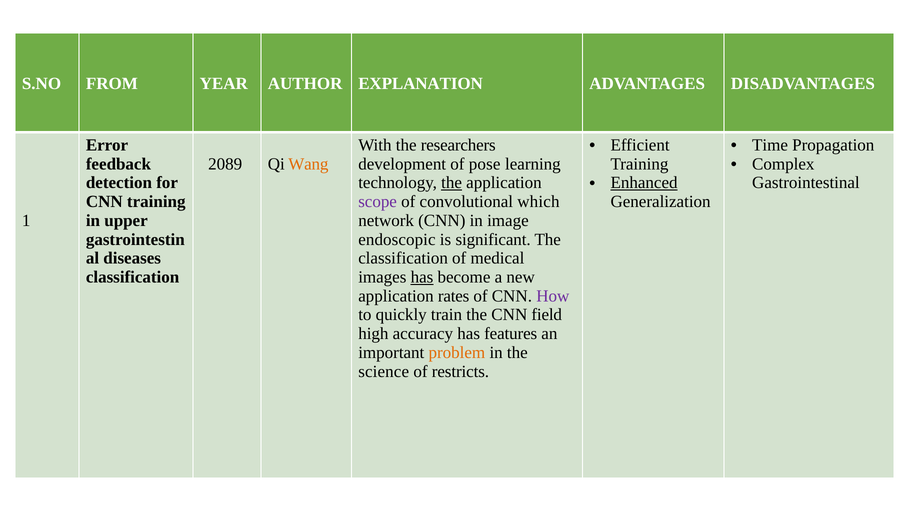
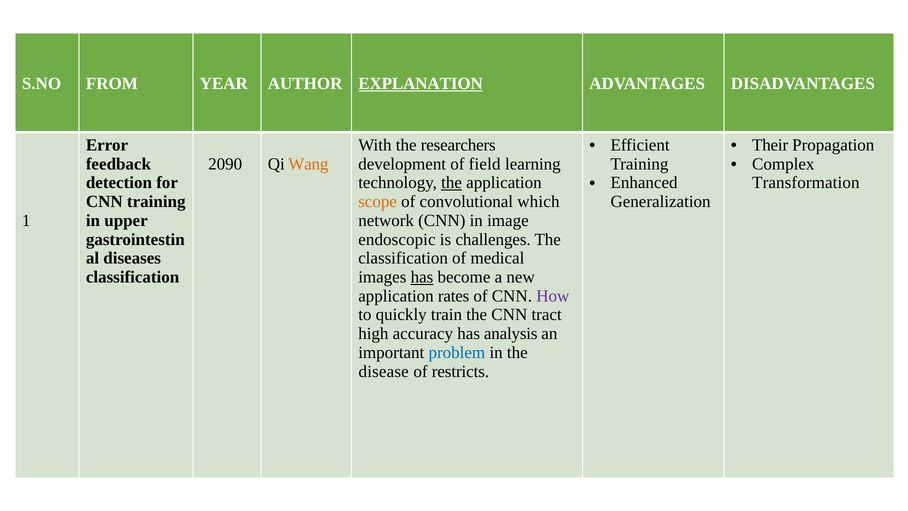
EXPLANATION underline: none -> present
Time: Time -> Their
2089: 2089 -> 2090
pose: pose -> field
Gastrointestinal: Gastrointestinal -> Transformation
Enhanced underline: present -> none
scope colour: purple -> orange
significant: significant -> challenges
field: field -> tract
features: features -> analysis
problem colour: orange -> blue
science: science -> disease
